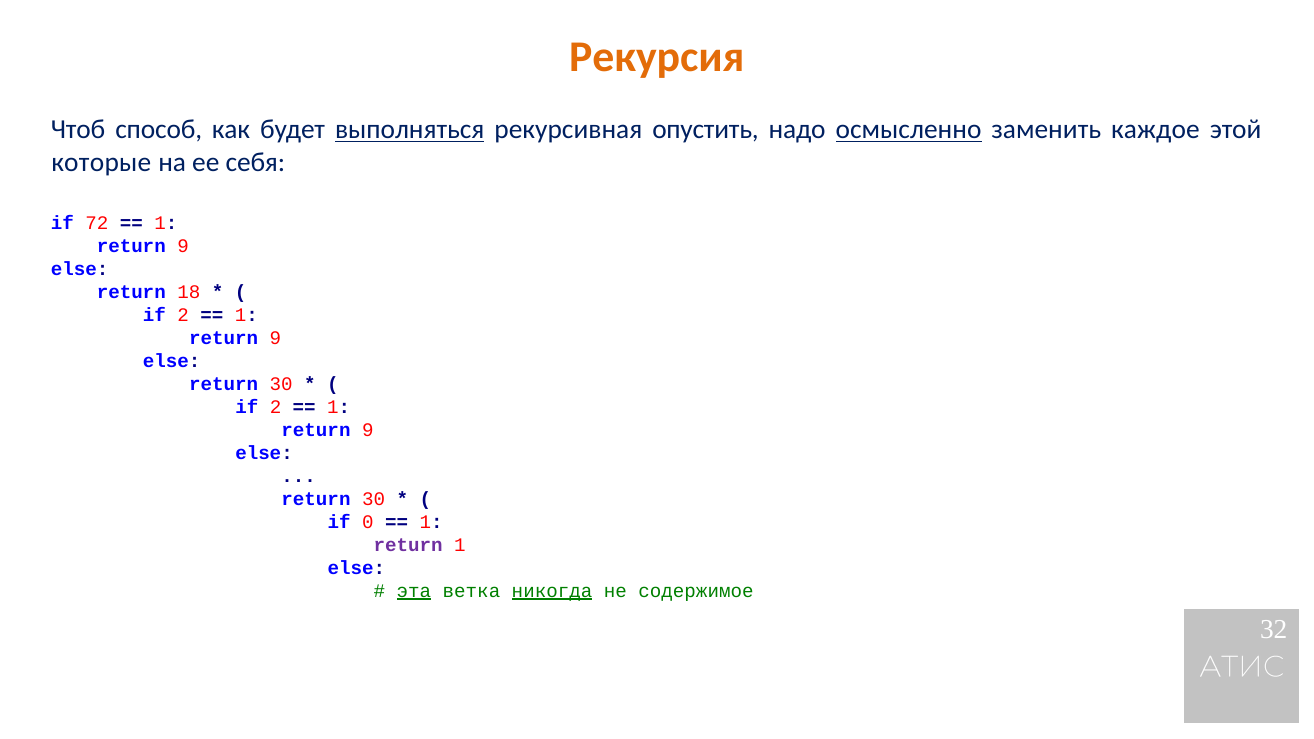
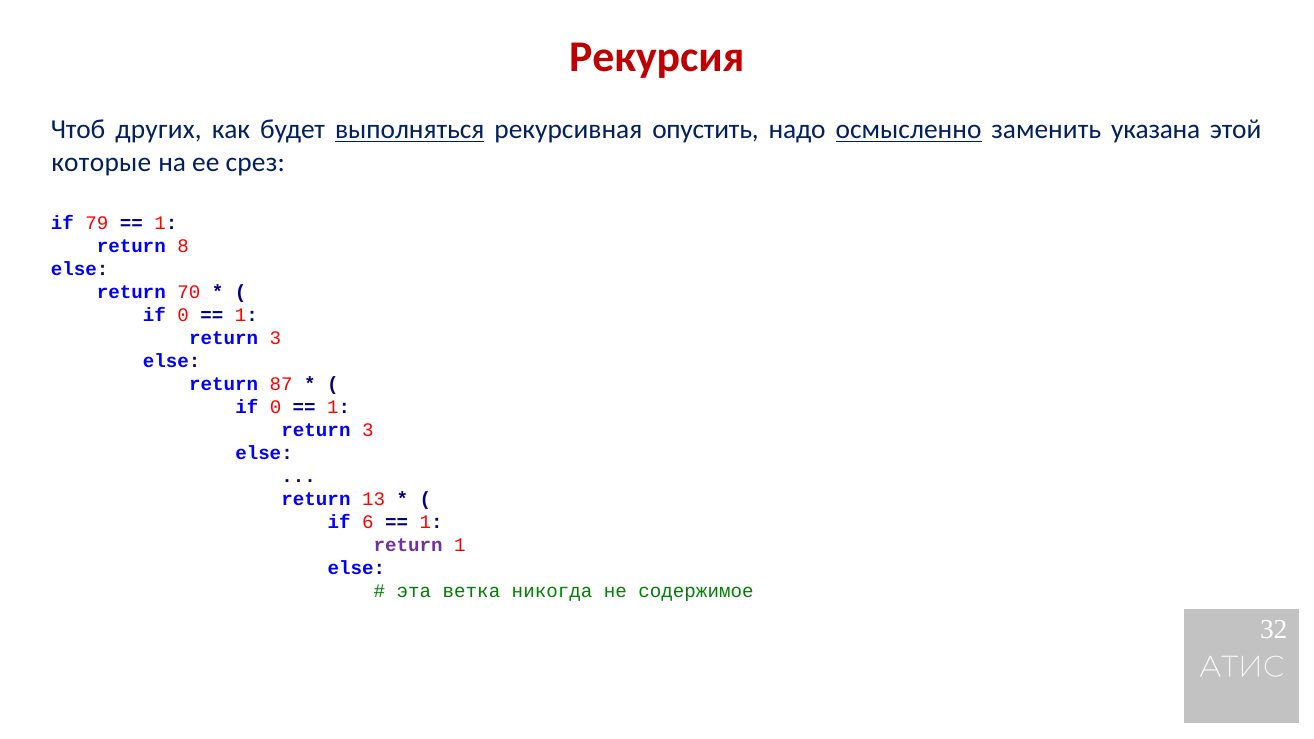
Рекурсия colour: orange -> red
способ: способ -> других
каждое: каждое -> указана
себя: себя -> срез
72: 72 -> 79
9 at (183, 246): 9 -> 8
18: 18 -> 70
2 at (183, 315): 2 -> 0
9 at (275, 338): 9 -> 3
30 at (281, 384): 30 -> 87
2 at (276, 407): 2 -> 0
9 at (368, 430): 9 -> 3
30 at (374, 499): 30 -> 13
0: 0 -> 6
эта underline: present -> none
никогда underline: present -> none
